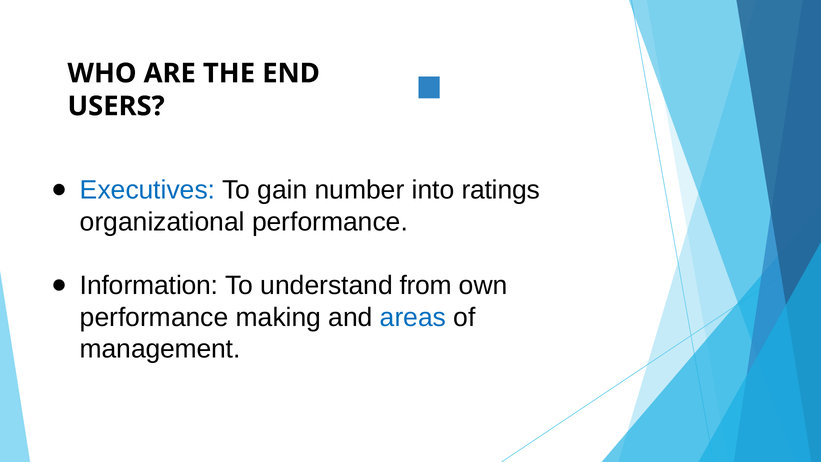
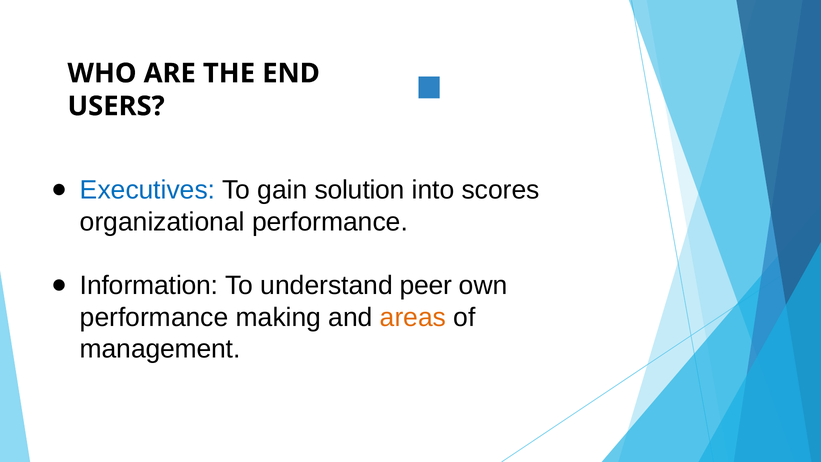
number: number -> solution
ratings: ratings -> scores
from: from -> peer
areas colour: blue -> orange
